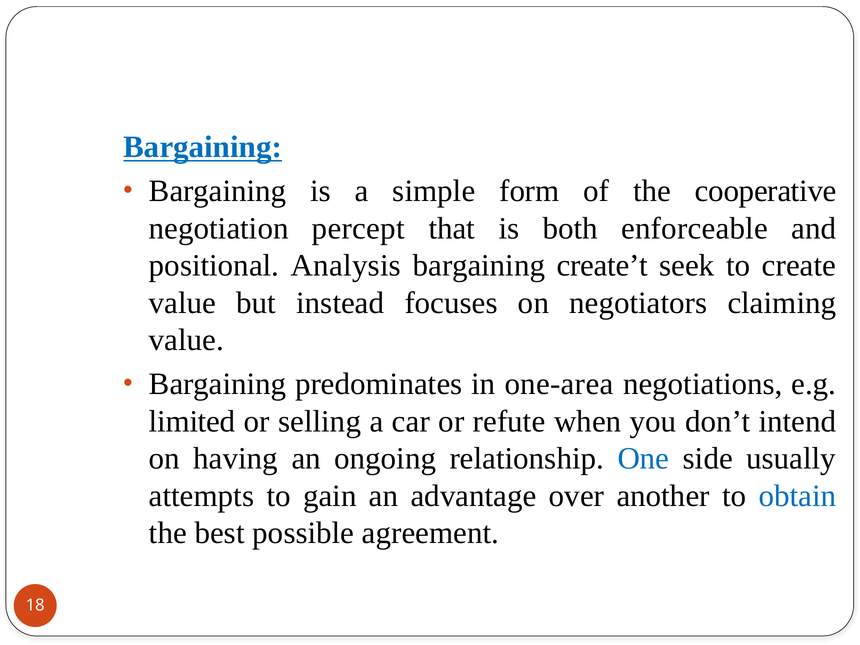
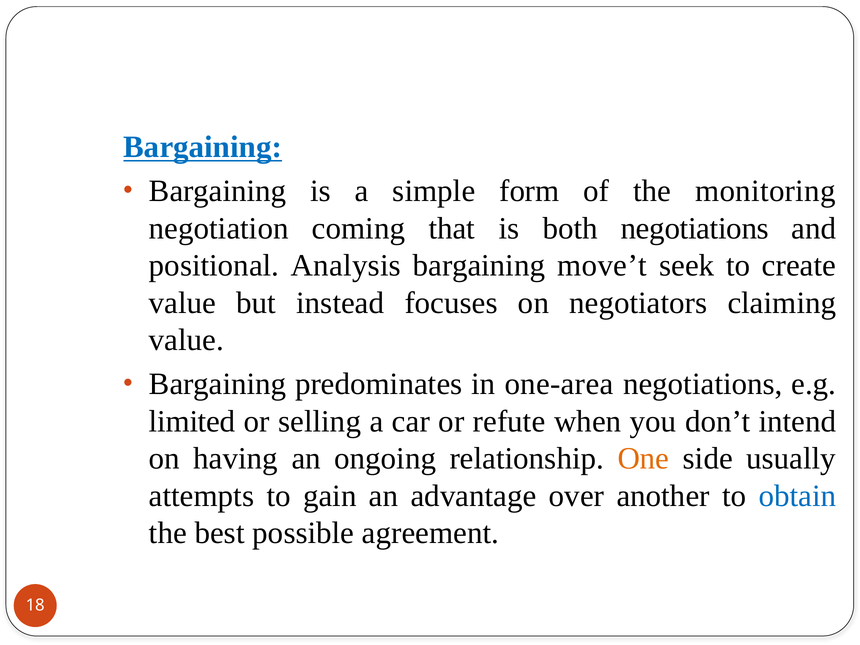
cooperative: cooperative -> monitoring
percept: percept -> coming
both enforceable: enforceable -> negotiations
create’t: create’t -> move’t
One colour: blue -> orange
